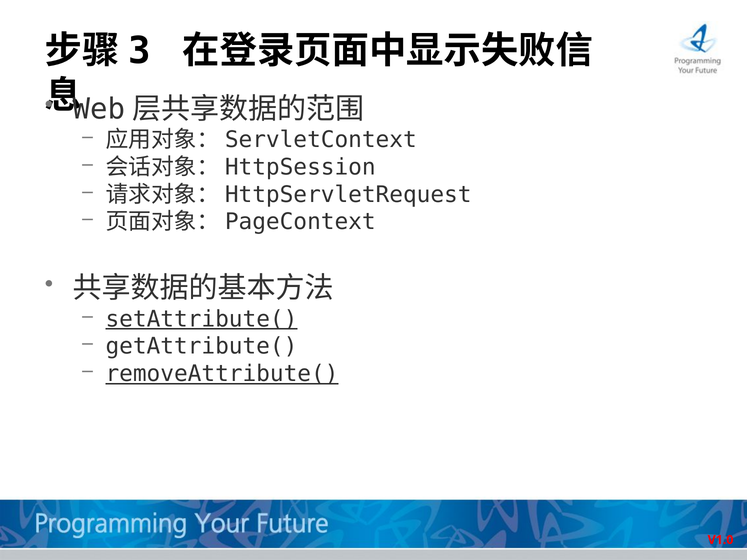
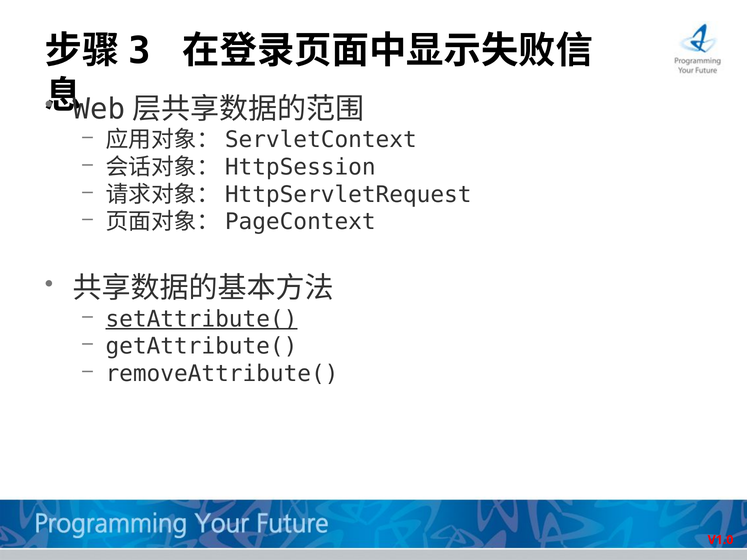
removeAttribute( underline: present -> none
